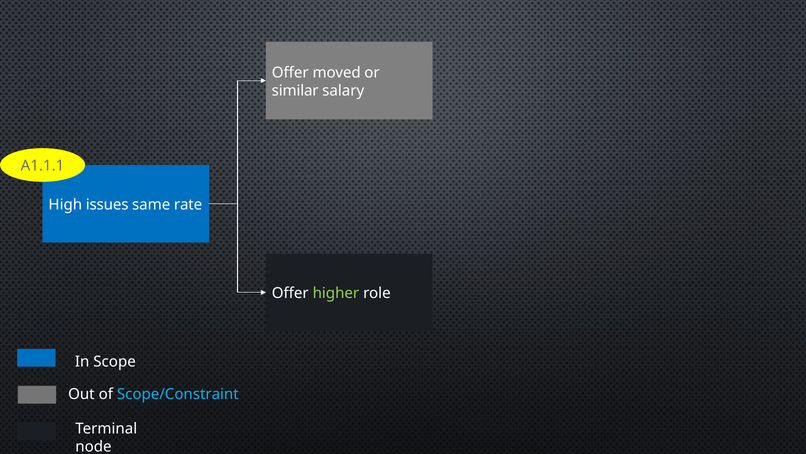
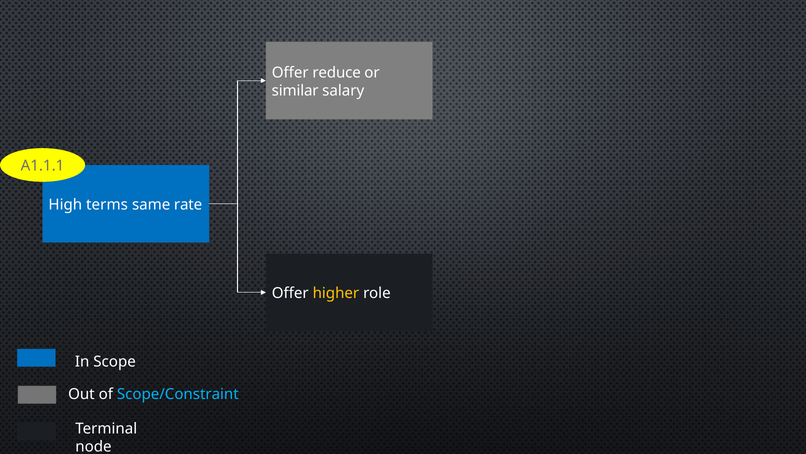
moved: moved -> reduce
issues: issues -> terms
higher colour: light green -> yellow
